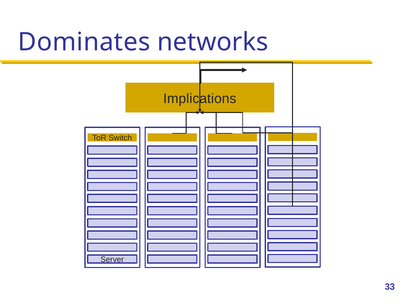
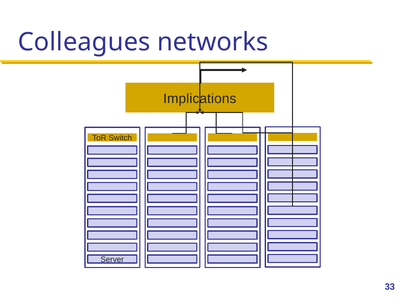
Dominates: Dominates -> Colleagues
